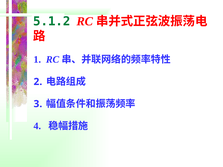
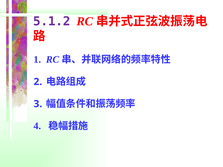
5.1.2 colour: green -> purple
